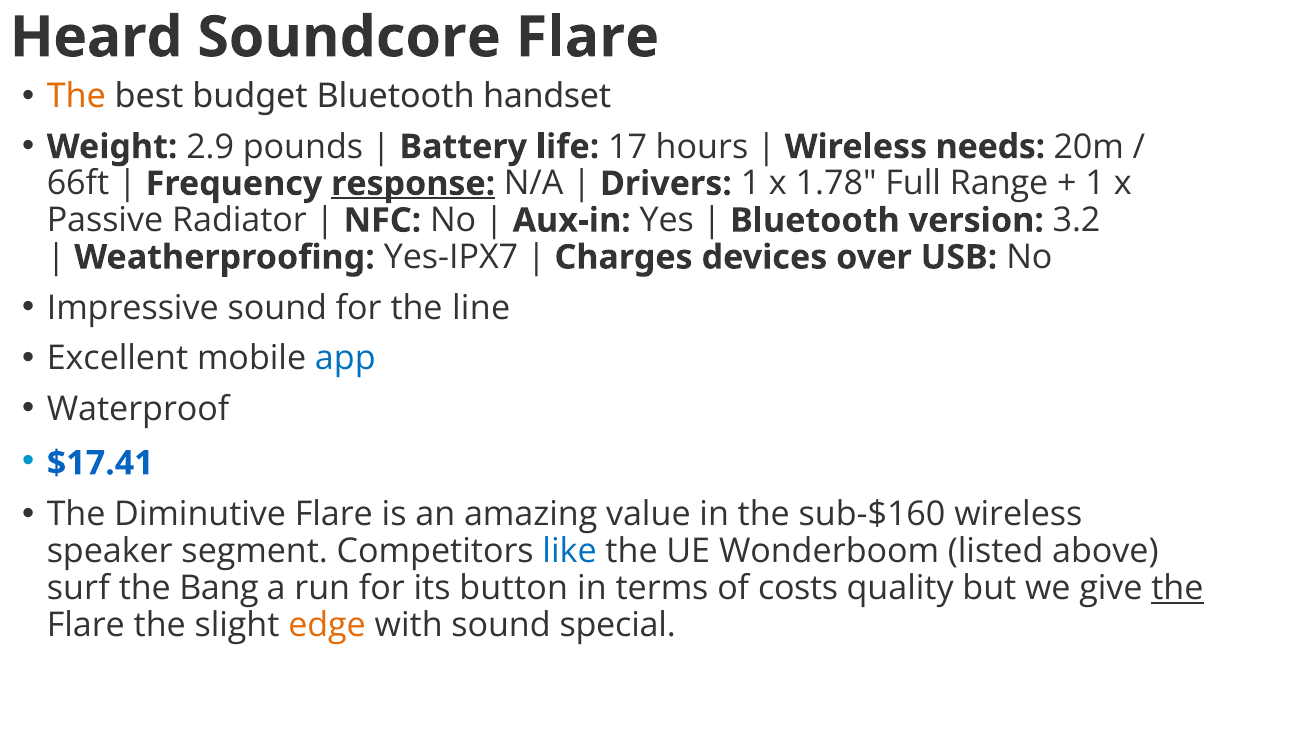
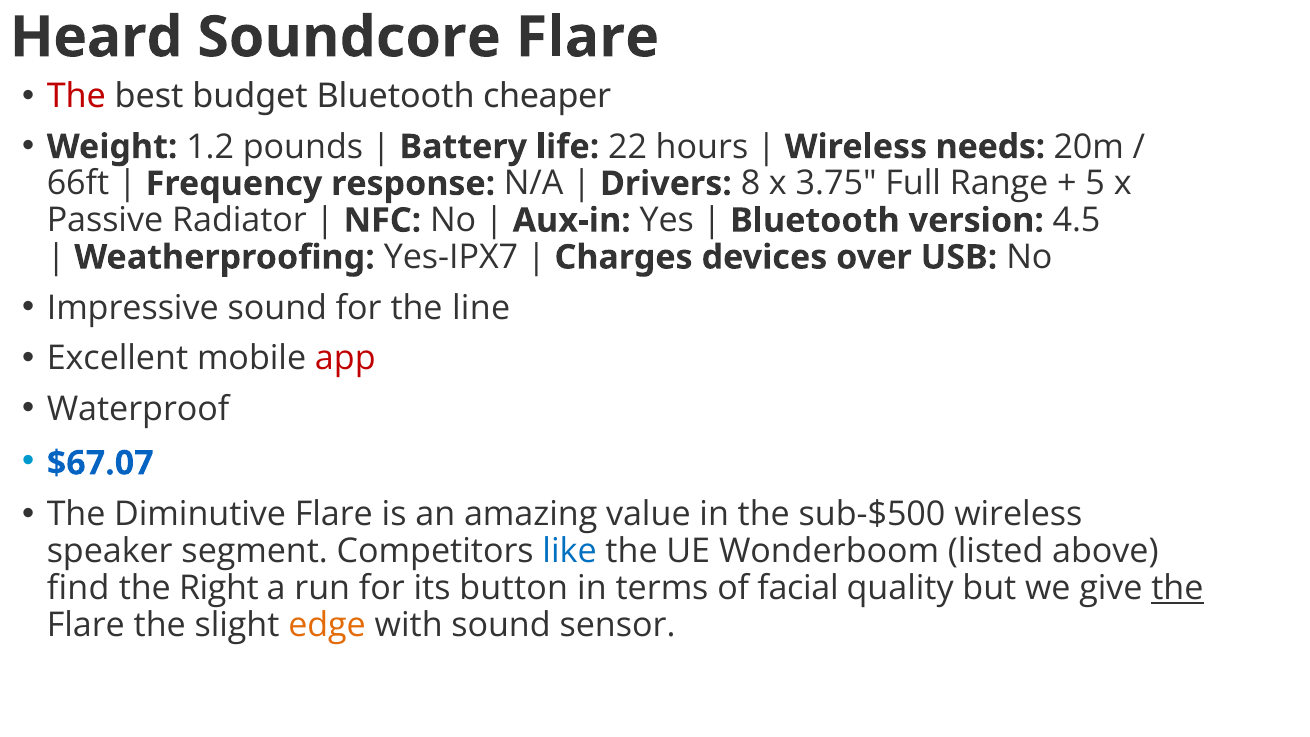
The at (76, 96) colour: orange -> red
handset: handset -> cheaper
2.9: 2.9 -> 1.2
17: 17 -> 22
response underline: present -> none
Drivers 1: 1 -> 8
1.78: 1.78 -> 3.75
1 at (1095, 184): 1 -> 5
3.2: 3.2 -> 4.5
app colour: blue -> red
$17.41: $17.41 -> $67.07
sub-$160: sub-$160 -> sub-$500
surf: surf -> find
Bang: Bang -> Right
costs: costs -> facial
special: special -> sensor
